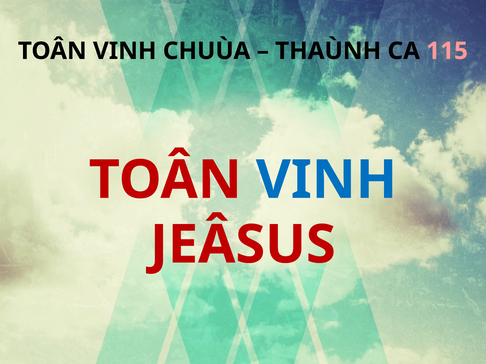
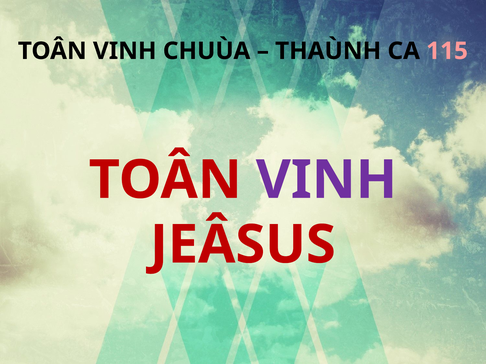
VINH at (326, 180) colour: blue -> purple
